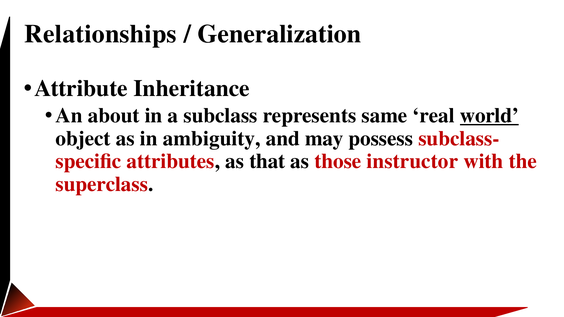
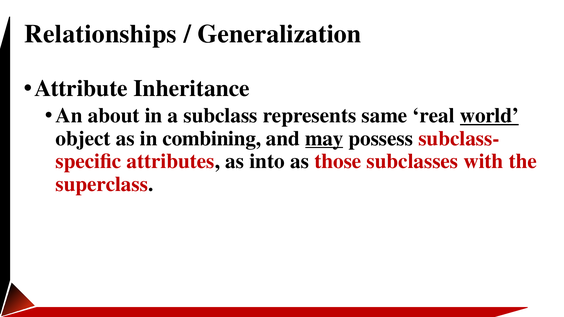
ambiguity: ambiguity -> combining
may underline: none -> present
that: that -> into
instructor: instructor -> subclasses
